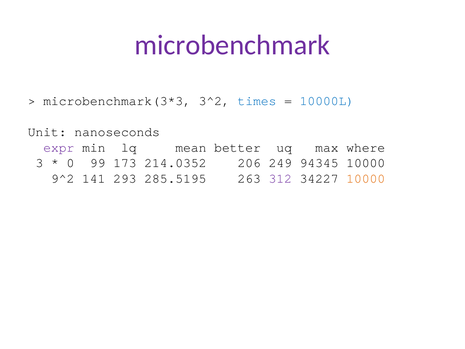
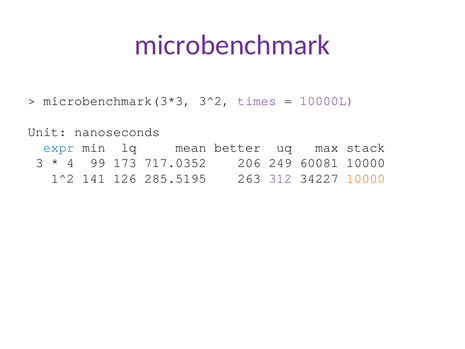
times colour: blue -> purple
10000L colour: blue -> purple
expr colour: purple -> blue
where: where -> stack
0: 0 -> 4
214.0352: 214.0352 -> 717.0352
94345: 94345 -> 60081
9^2: 9^2 -> 1^2
293: 293 -> 126
